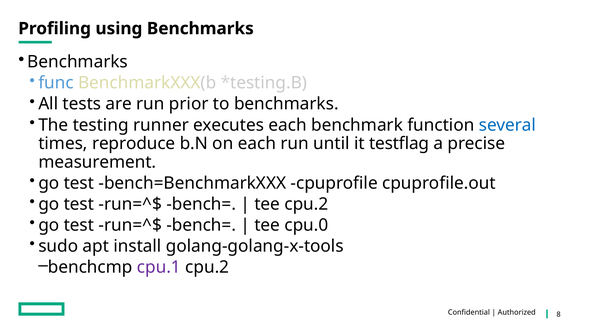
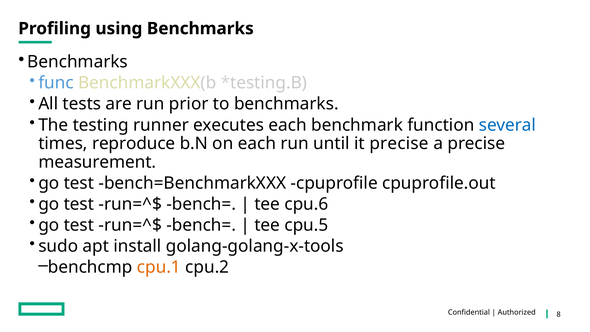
it testflag: testflag -> precise
tee cpu.2: cpu.2 -> cpu.6
cpu.0: cpu.0 -> cpu.5
cpu.1 colour: purple -> orange
